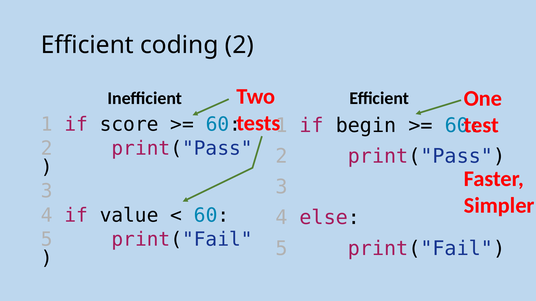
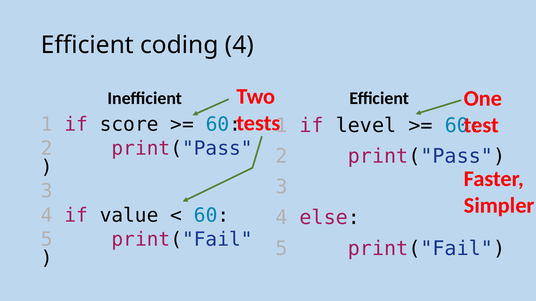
coding 2: 2 -> 4
begin: begin -> level
